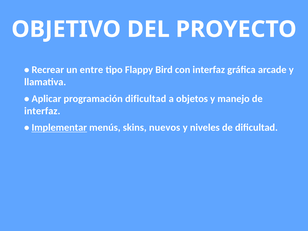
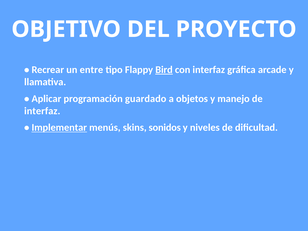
Bird underline: none -> present
programación dificultad: dificultad -> guardado
nuevos: nuevos -> sonidos
